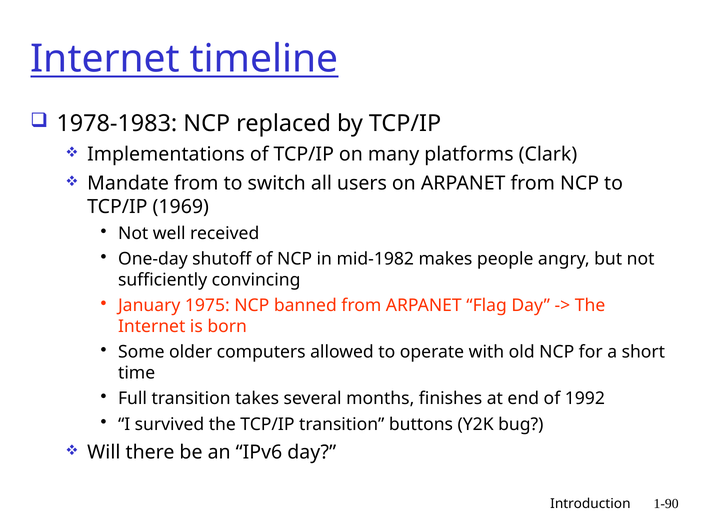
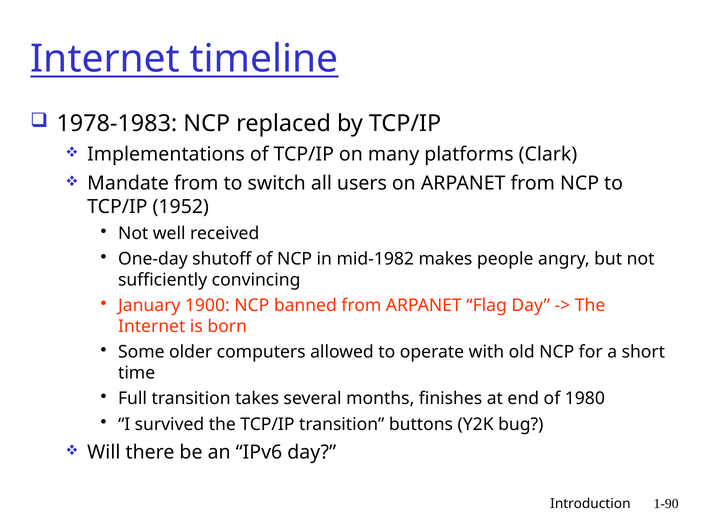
1969: 1969 -> 1952
1975: 1975 -> 1900
1992: 1992 -> 1980
